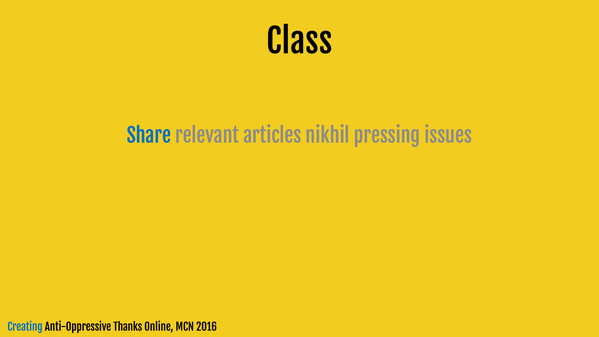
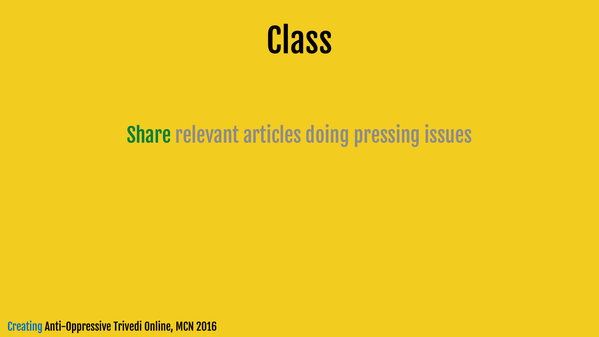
Share colour: blue -> green
nikhil: nikhil -> doing
Thanks: Thanks -> Trivedi
